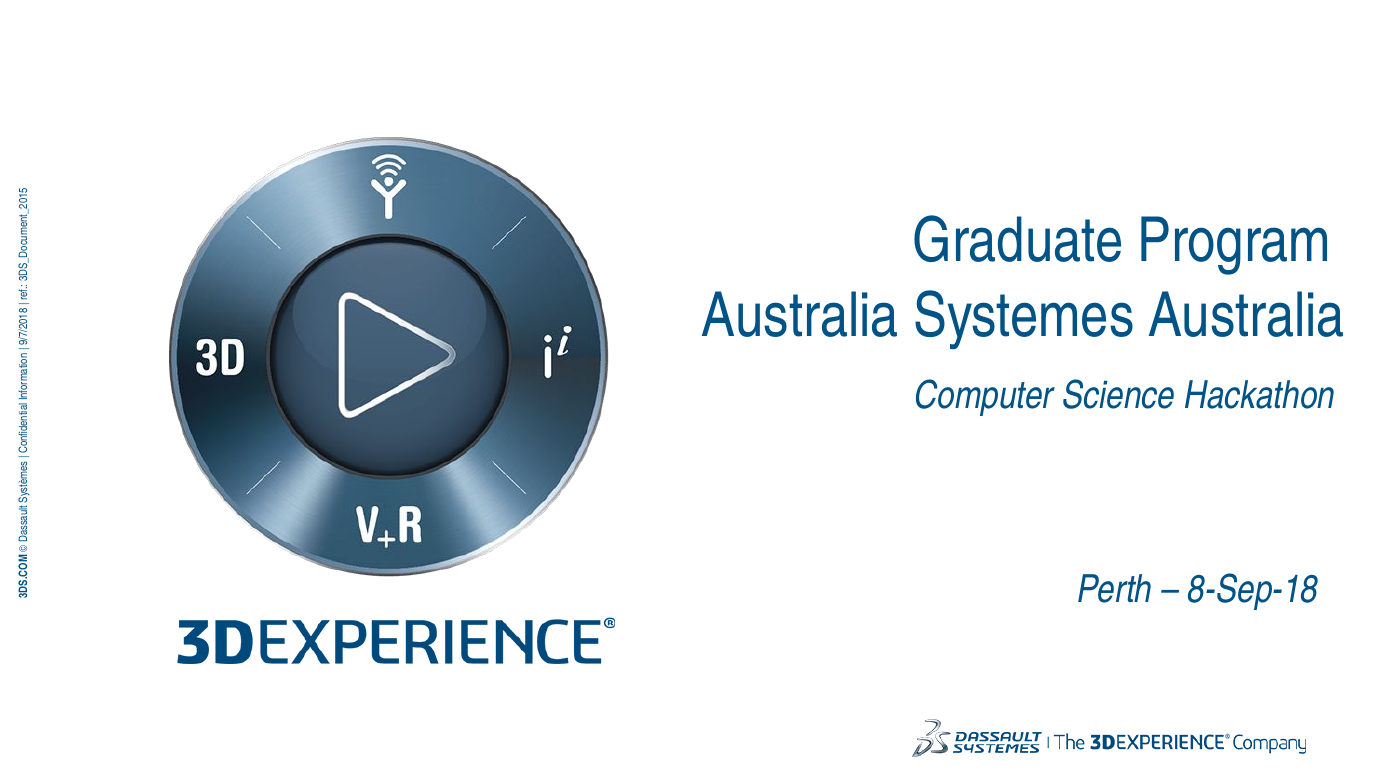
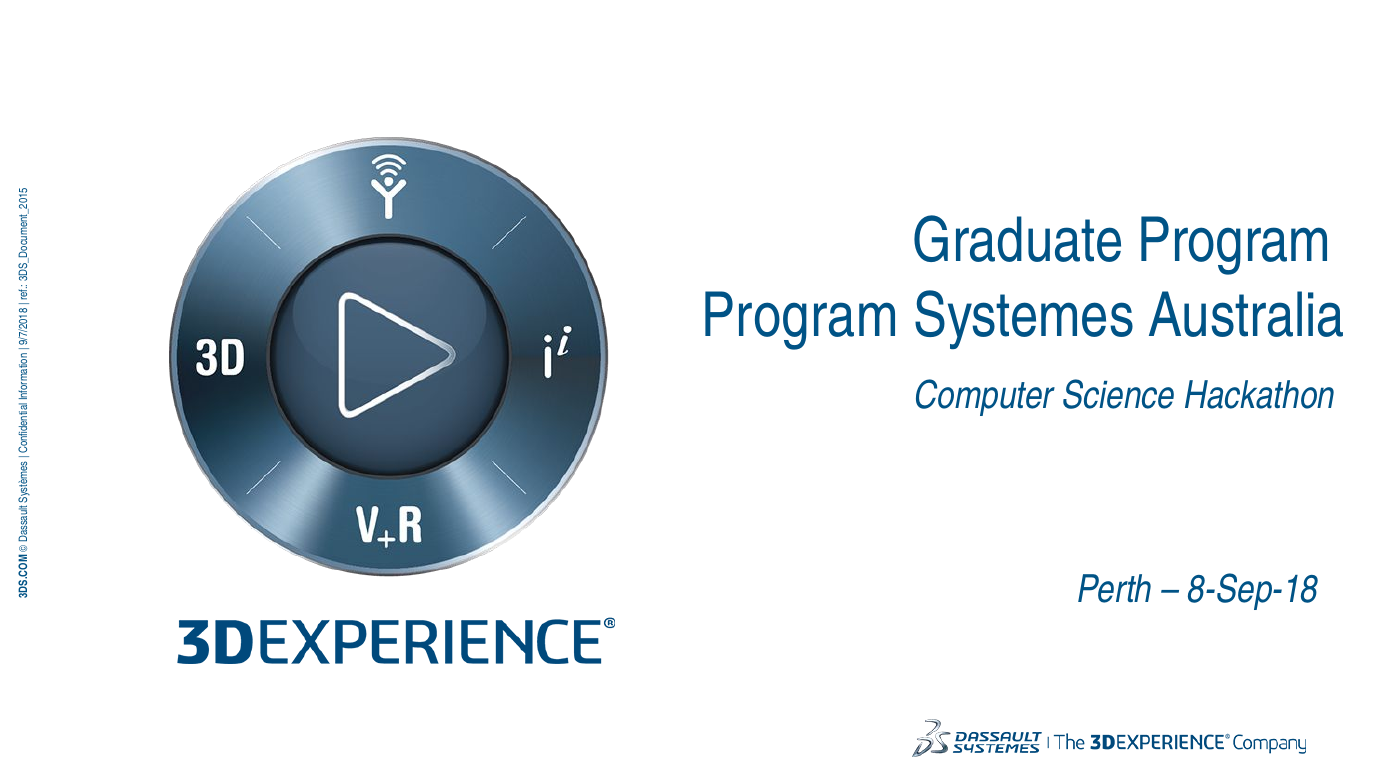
Australia at (800, 316): Australia -> Program
